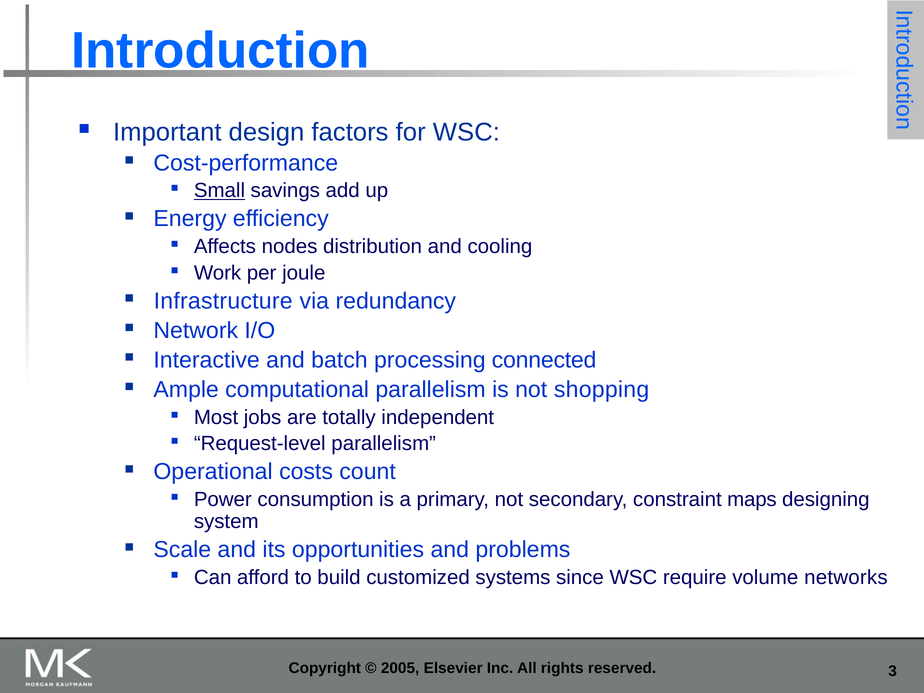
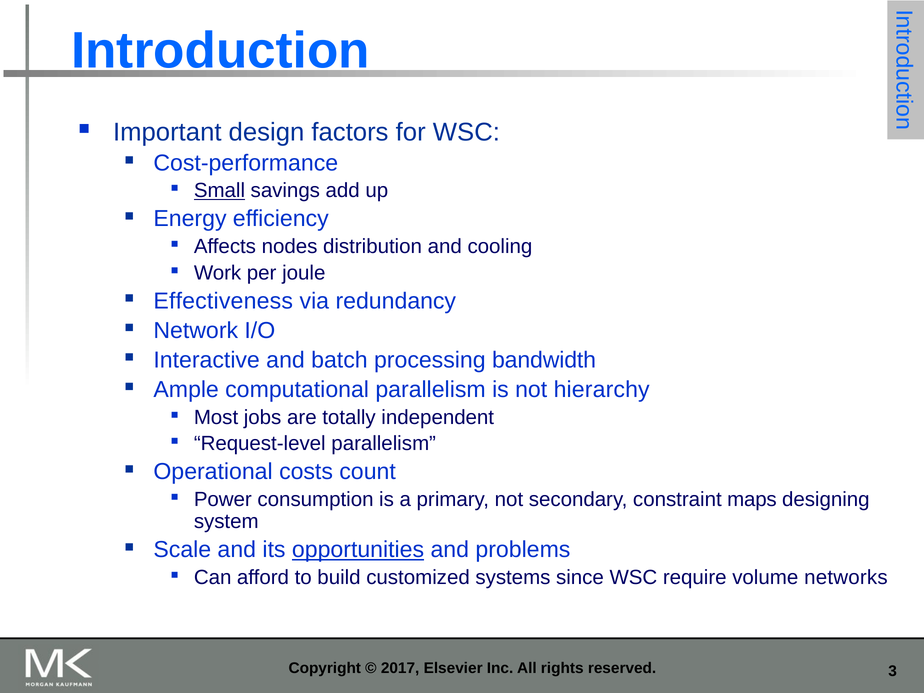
Infrastructure: Infrastructure -> Effectiveness
connected: connected -> bandwidth
shopping: shopping -> hierarchy
opportunities underline: none -> present
2005: 2005 -> 2017
